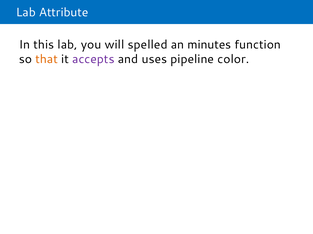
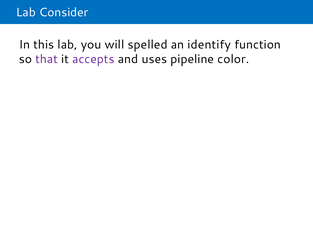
Attribute: Attribute -> Consider
minutes: minutes -> identify
that colour: orange -> purple
